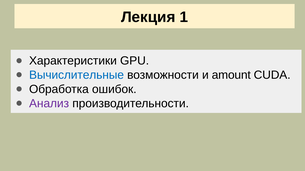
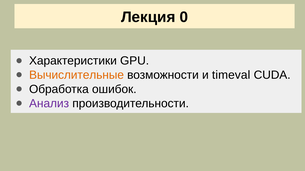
1: 1 -> 0
Вычислительные colour: blue -> orange
amount: amount -> timeval
